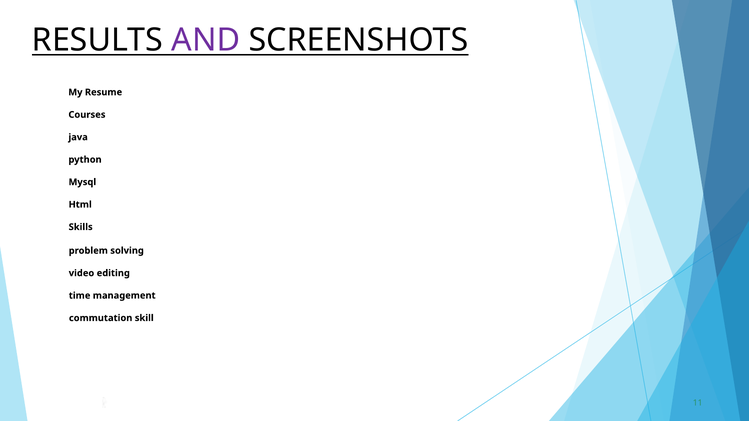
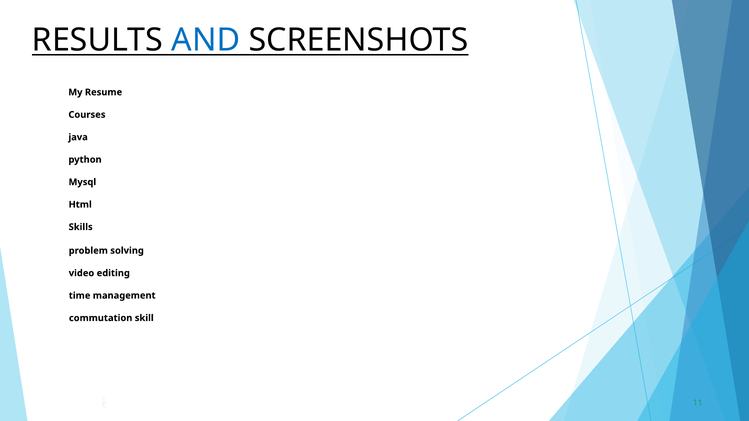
AND colour: purple -> blue
